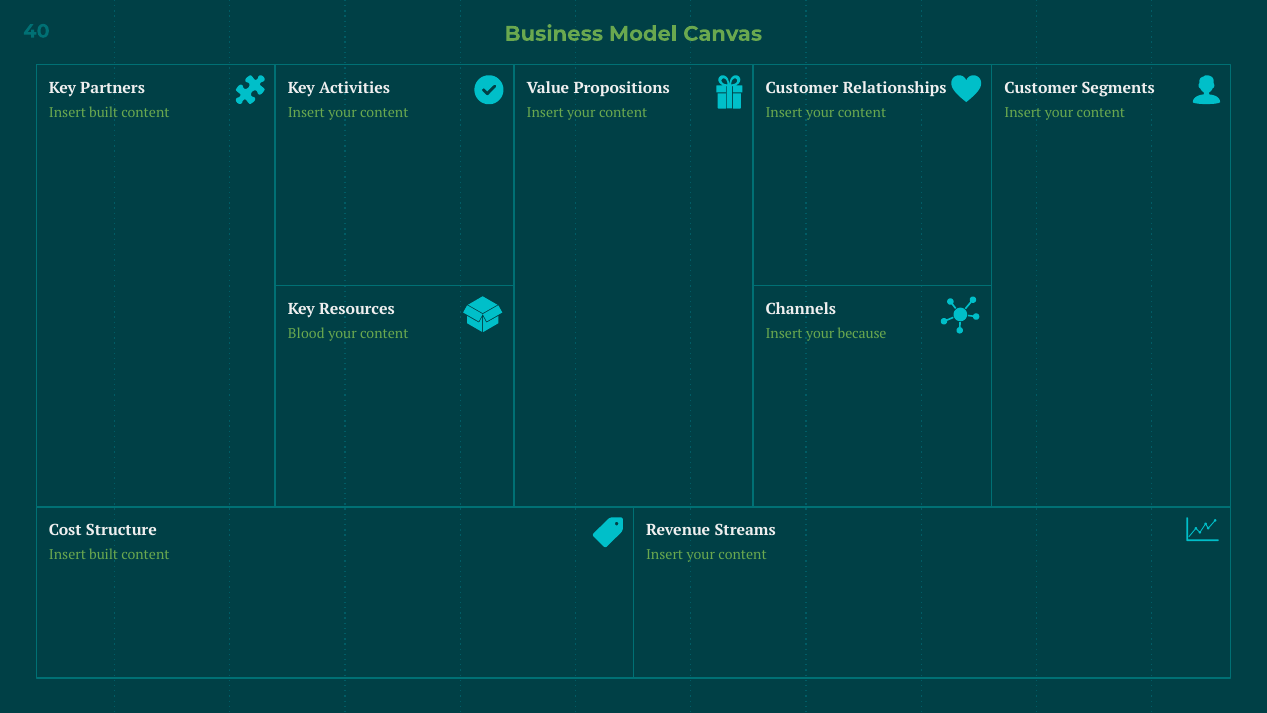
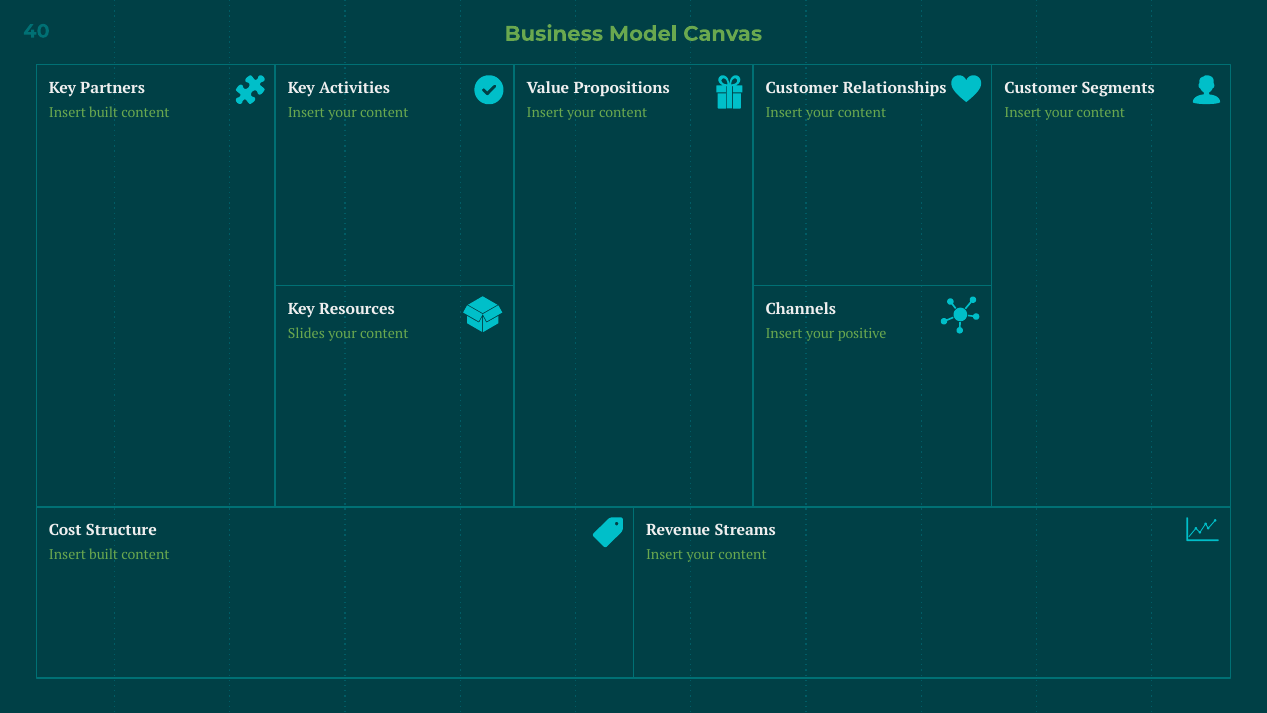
Blood: Blood -> Slides
because: because -> positive
